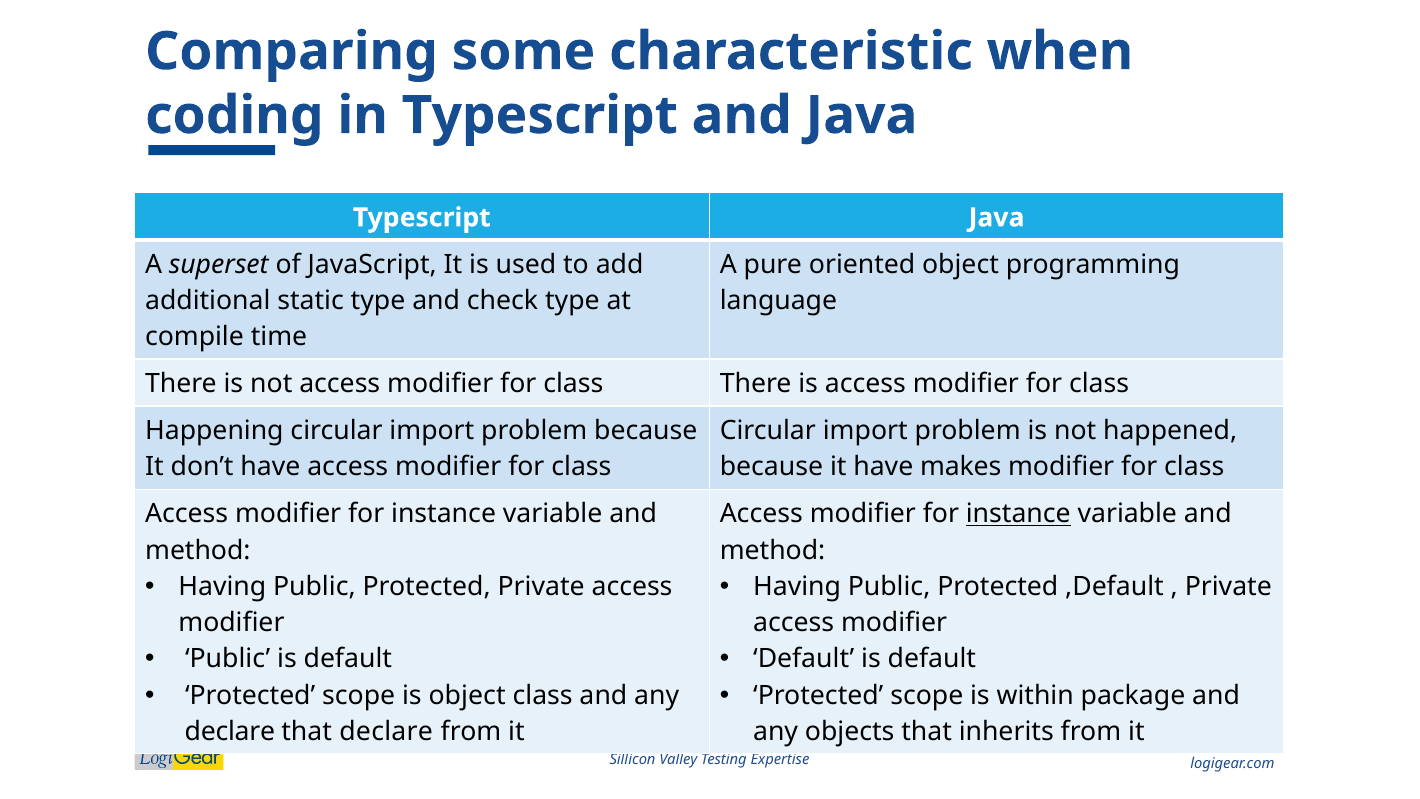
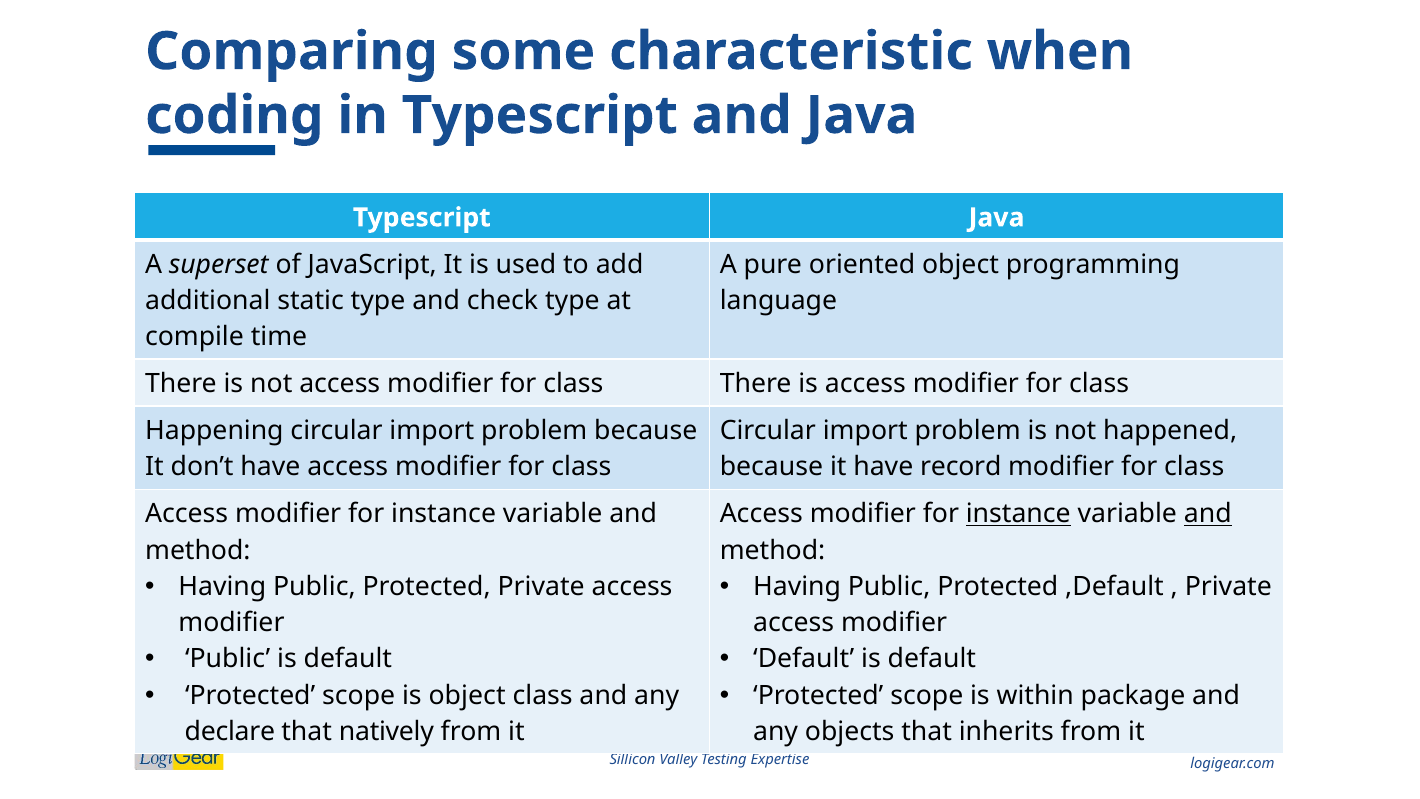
makes: makes -> record
and at (1208, 514) underline: none -> present
that declare: declare -> natively
